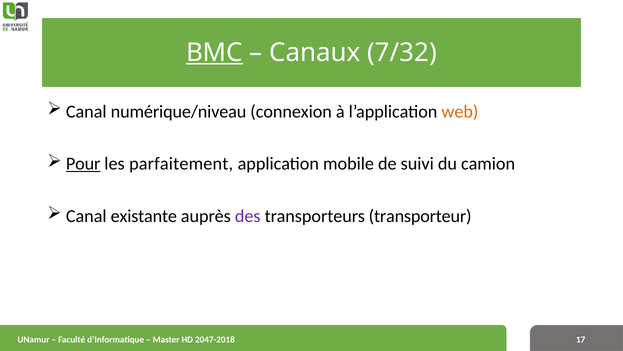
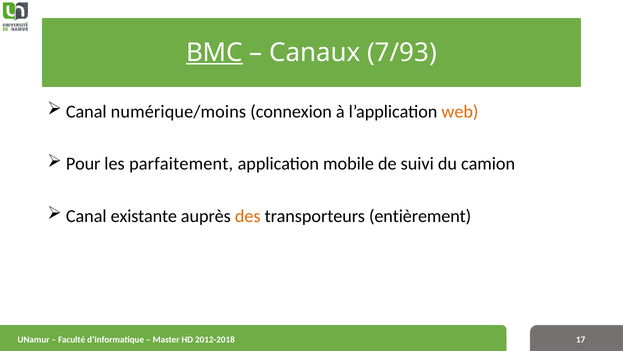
7/32: 7/32 -> 7/93
numérique/niveau: numérique/niveau -> numérique/moins
Pour underline: present -> none
des colour: purple -> orange
transporteur: transporteur -> entièrement
2047-2018: 2047-2018 -> 2012-2018
